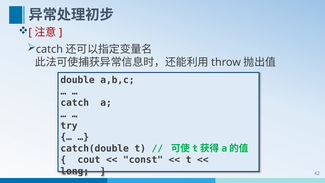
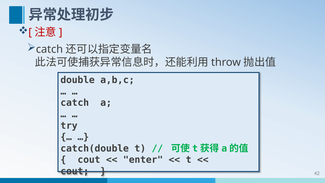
const: const -> enter
long at (75, 171): long -> cout
